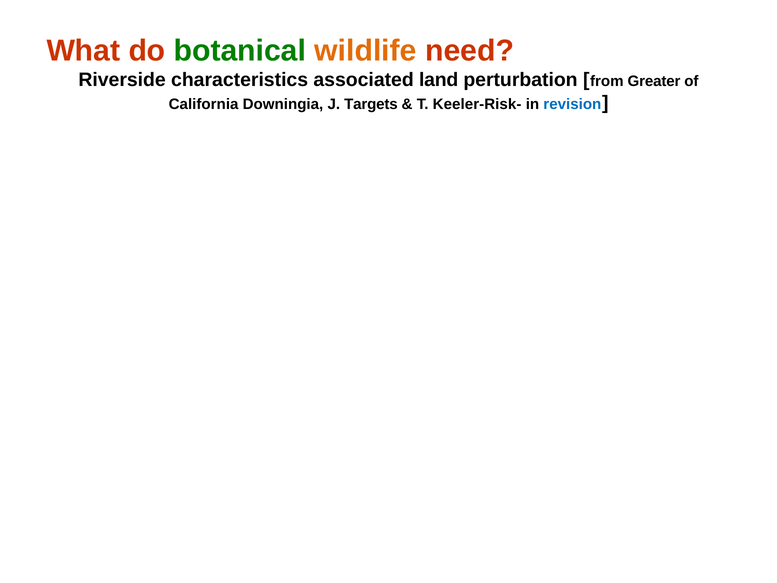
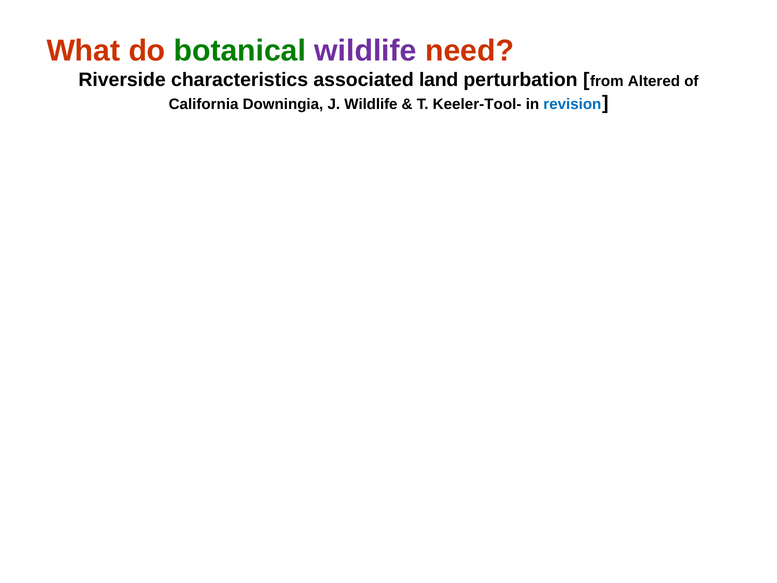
wildlife at (366, 51) colour: orange -> purple
Greater: Greater -> Altered
J Targets: Targets -> Wildlife
Keeler-Risk-: Keeler-Risk- -> Keeler-Tool-
